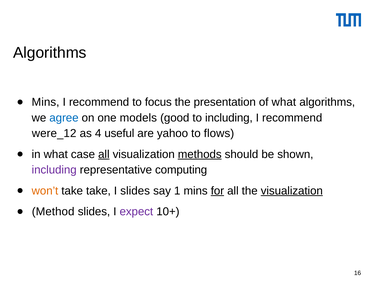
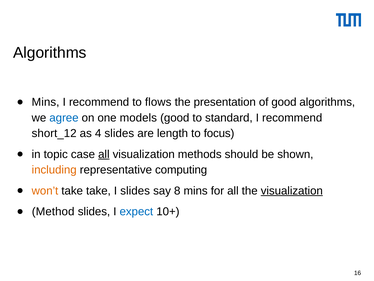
focus: focus -> flows
of what: what -> good
to including: including -> standard
were_12: were_12 -> short_12
4 useful: useful -> slides
yahoo: yahoo -> length
flows: flows -> focus
in what: what -> topic
methods underline: present -> none
including at (54, 170) colour: purple -> orange
1: 1 -> 8
for underline: present -> none
expect colour: purple -> blue
